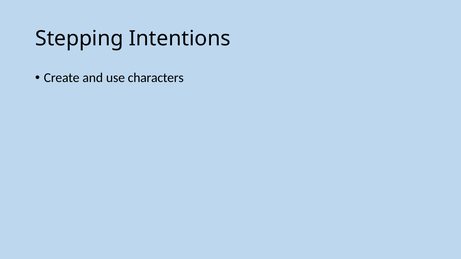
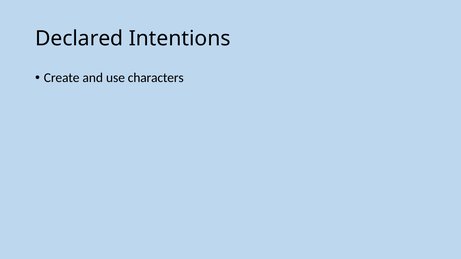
Stepping: Stepping -> Declared
